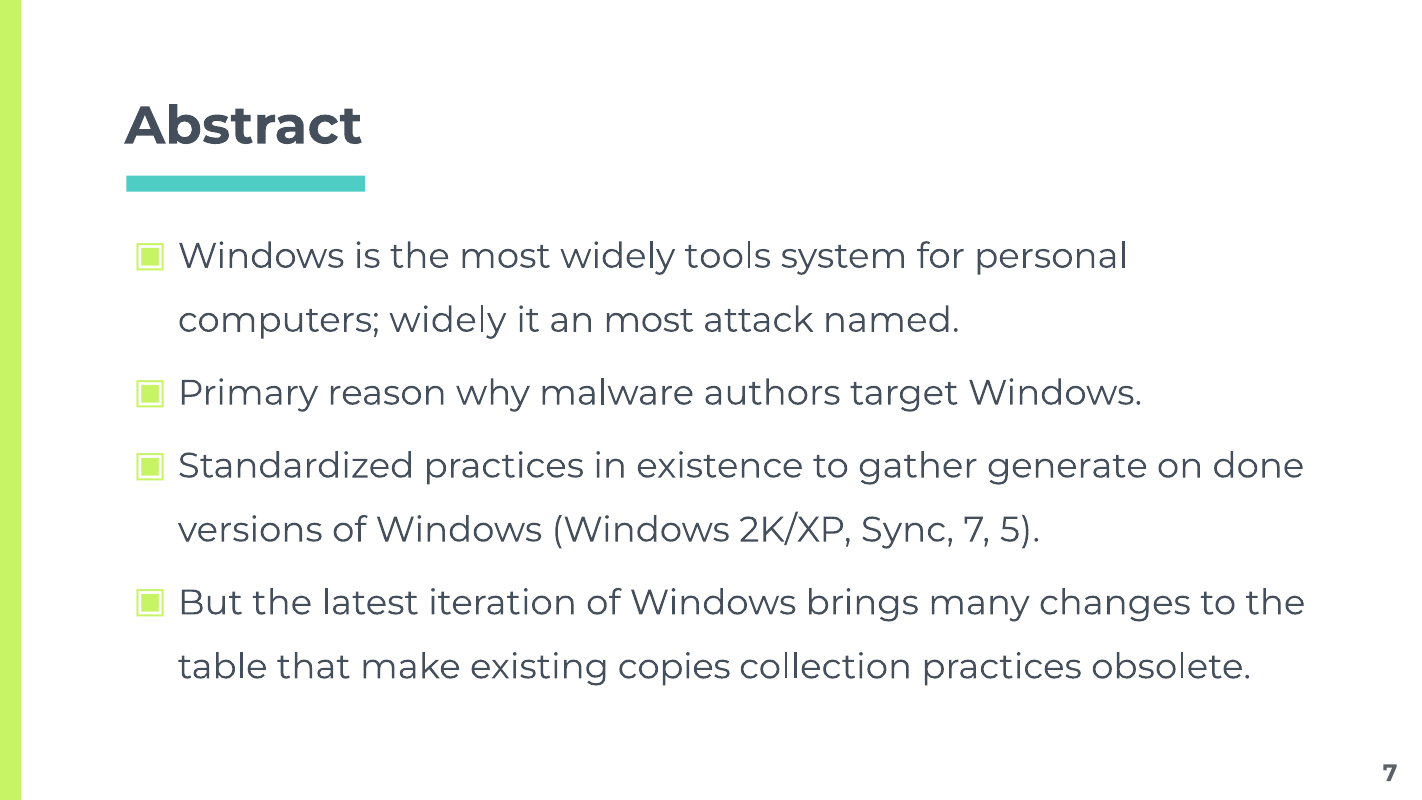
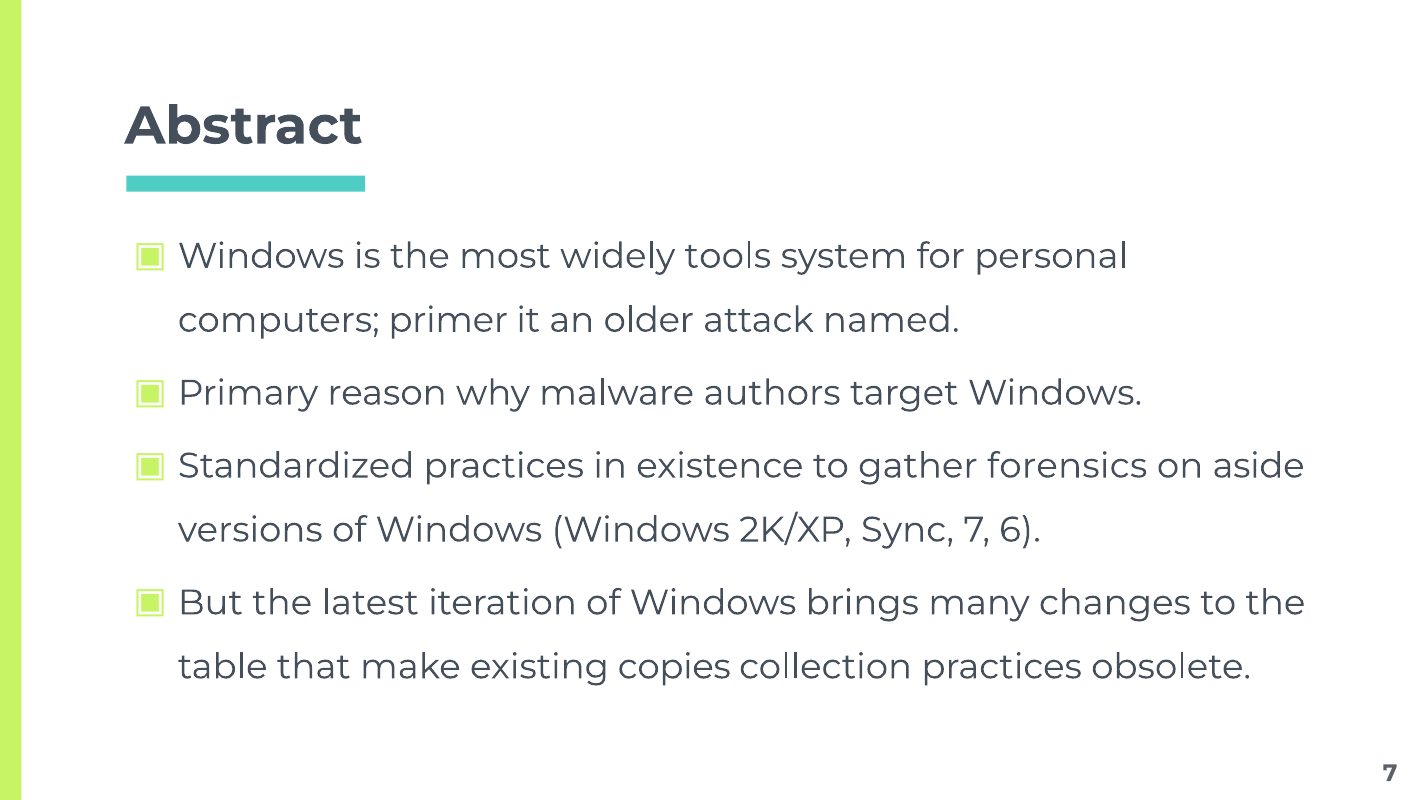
computers widely: widely -> primer
an most: most -> older
generate: generate -> forensics
done: done -> aside
5: 5 -> 6
